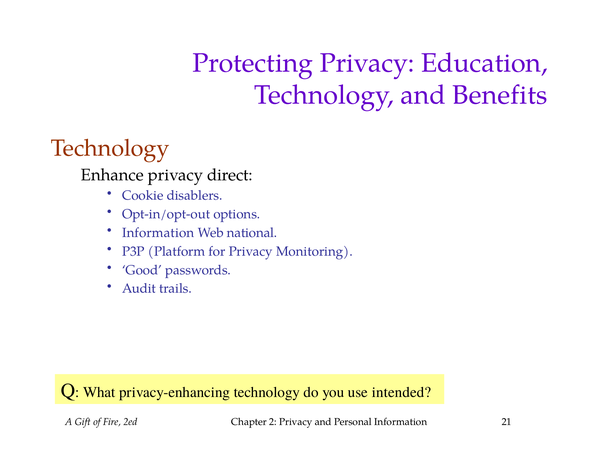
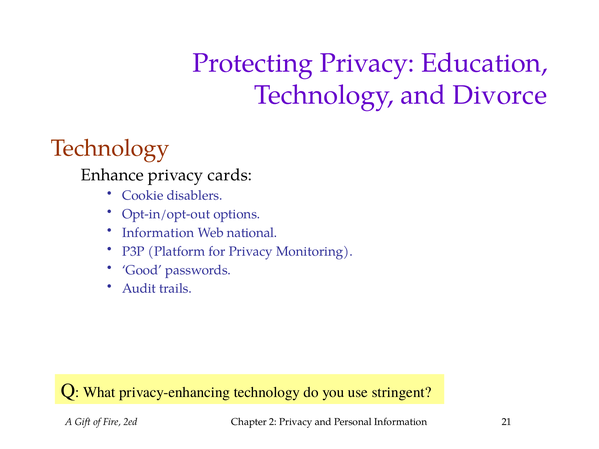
Benefits: Benefits -> Divorce
direct: direct -> cards
intended: intended -> stringent
